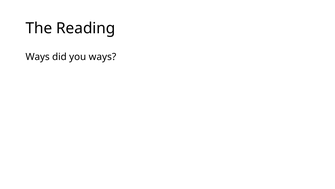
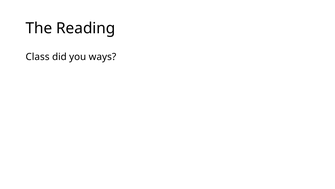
Ways at (38, 57): Ways -> Class
